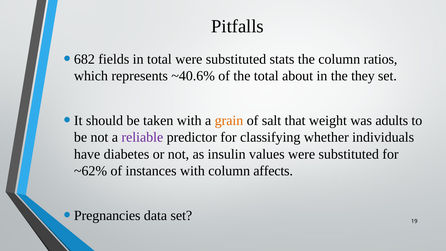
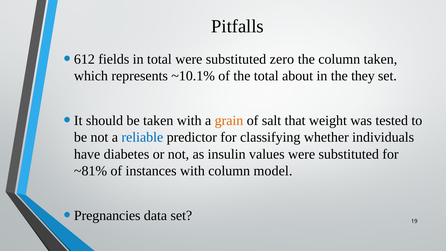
682: 682 -> 612
stats: stats -> zero
column ratios: ratios -> taken
~40.6%: ~40.6% -> ~10.1%
adults: adults -> tested
reliable colour: purple -> blue
~62%: ~62% -> ~81%
affects: affects -> model
